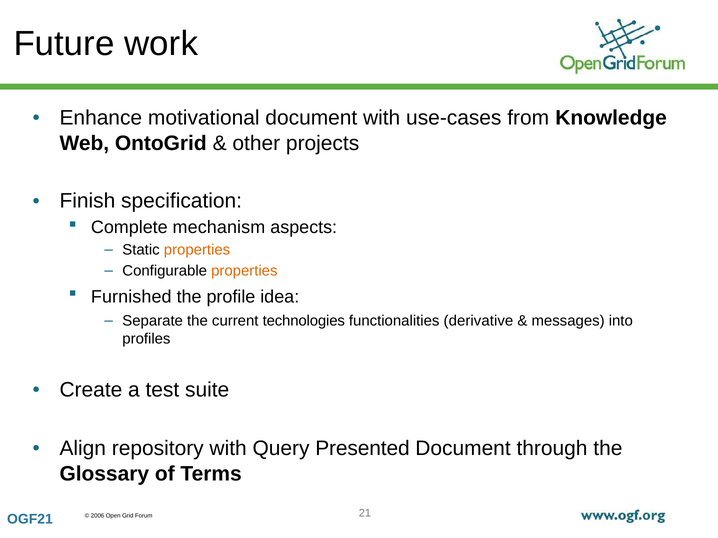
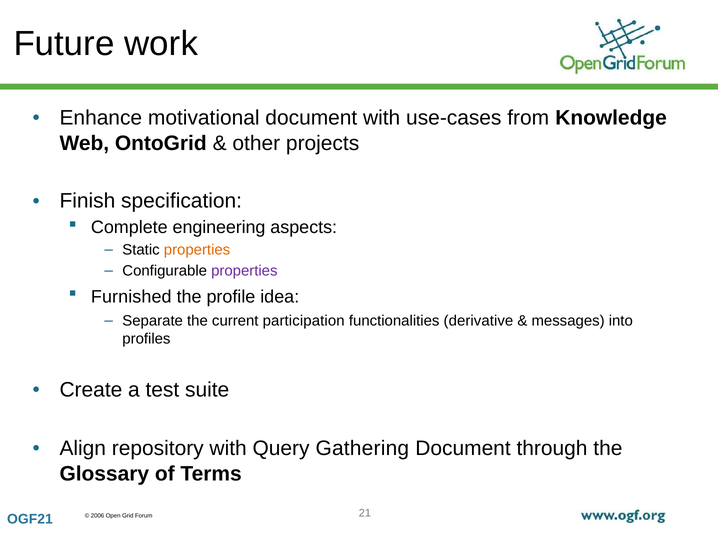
mechanism: mechanism -> engineering
properties at (244, 271) colour: orange -> purple
technologies: technologies -> participation
Presented: Presented -> Gathering
